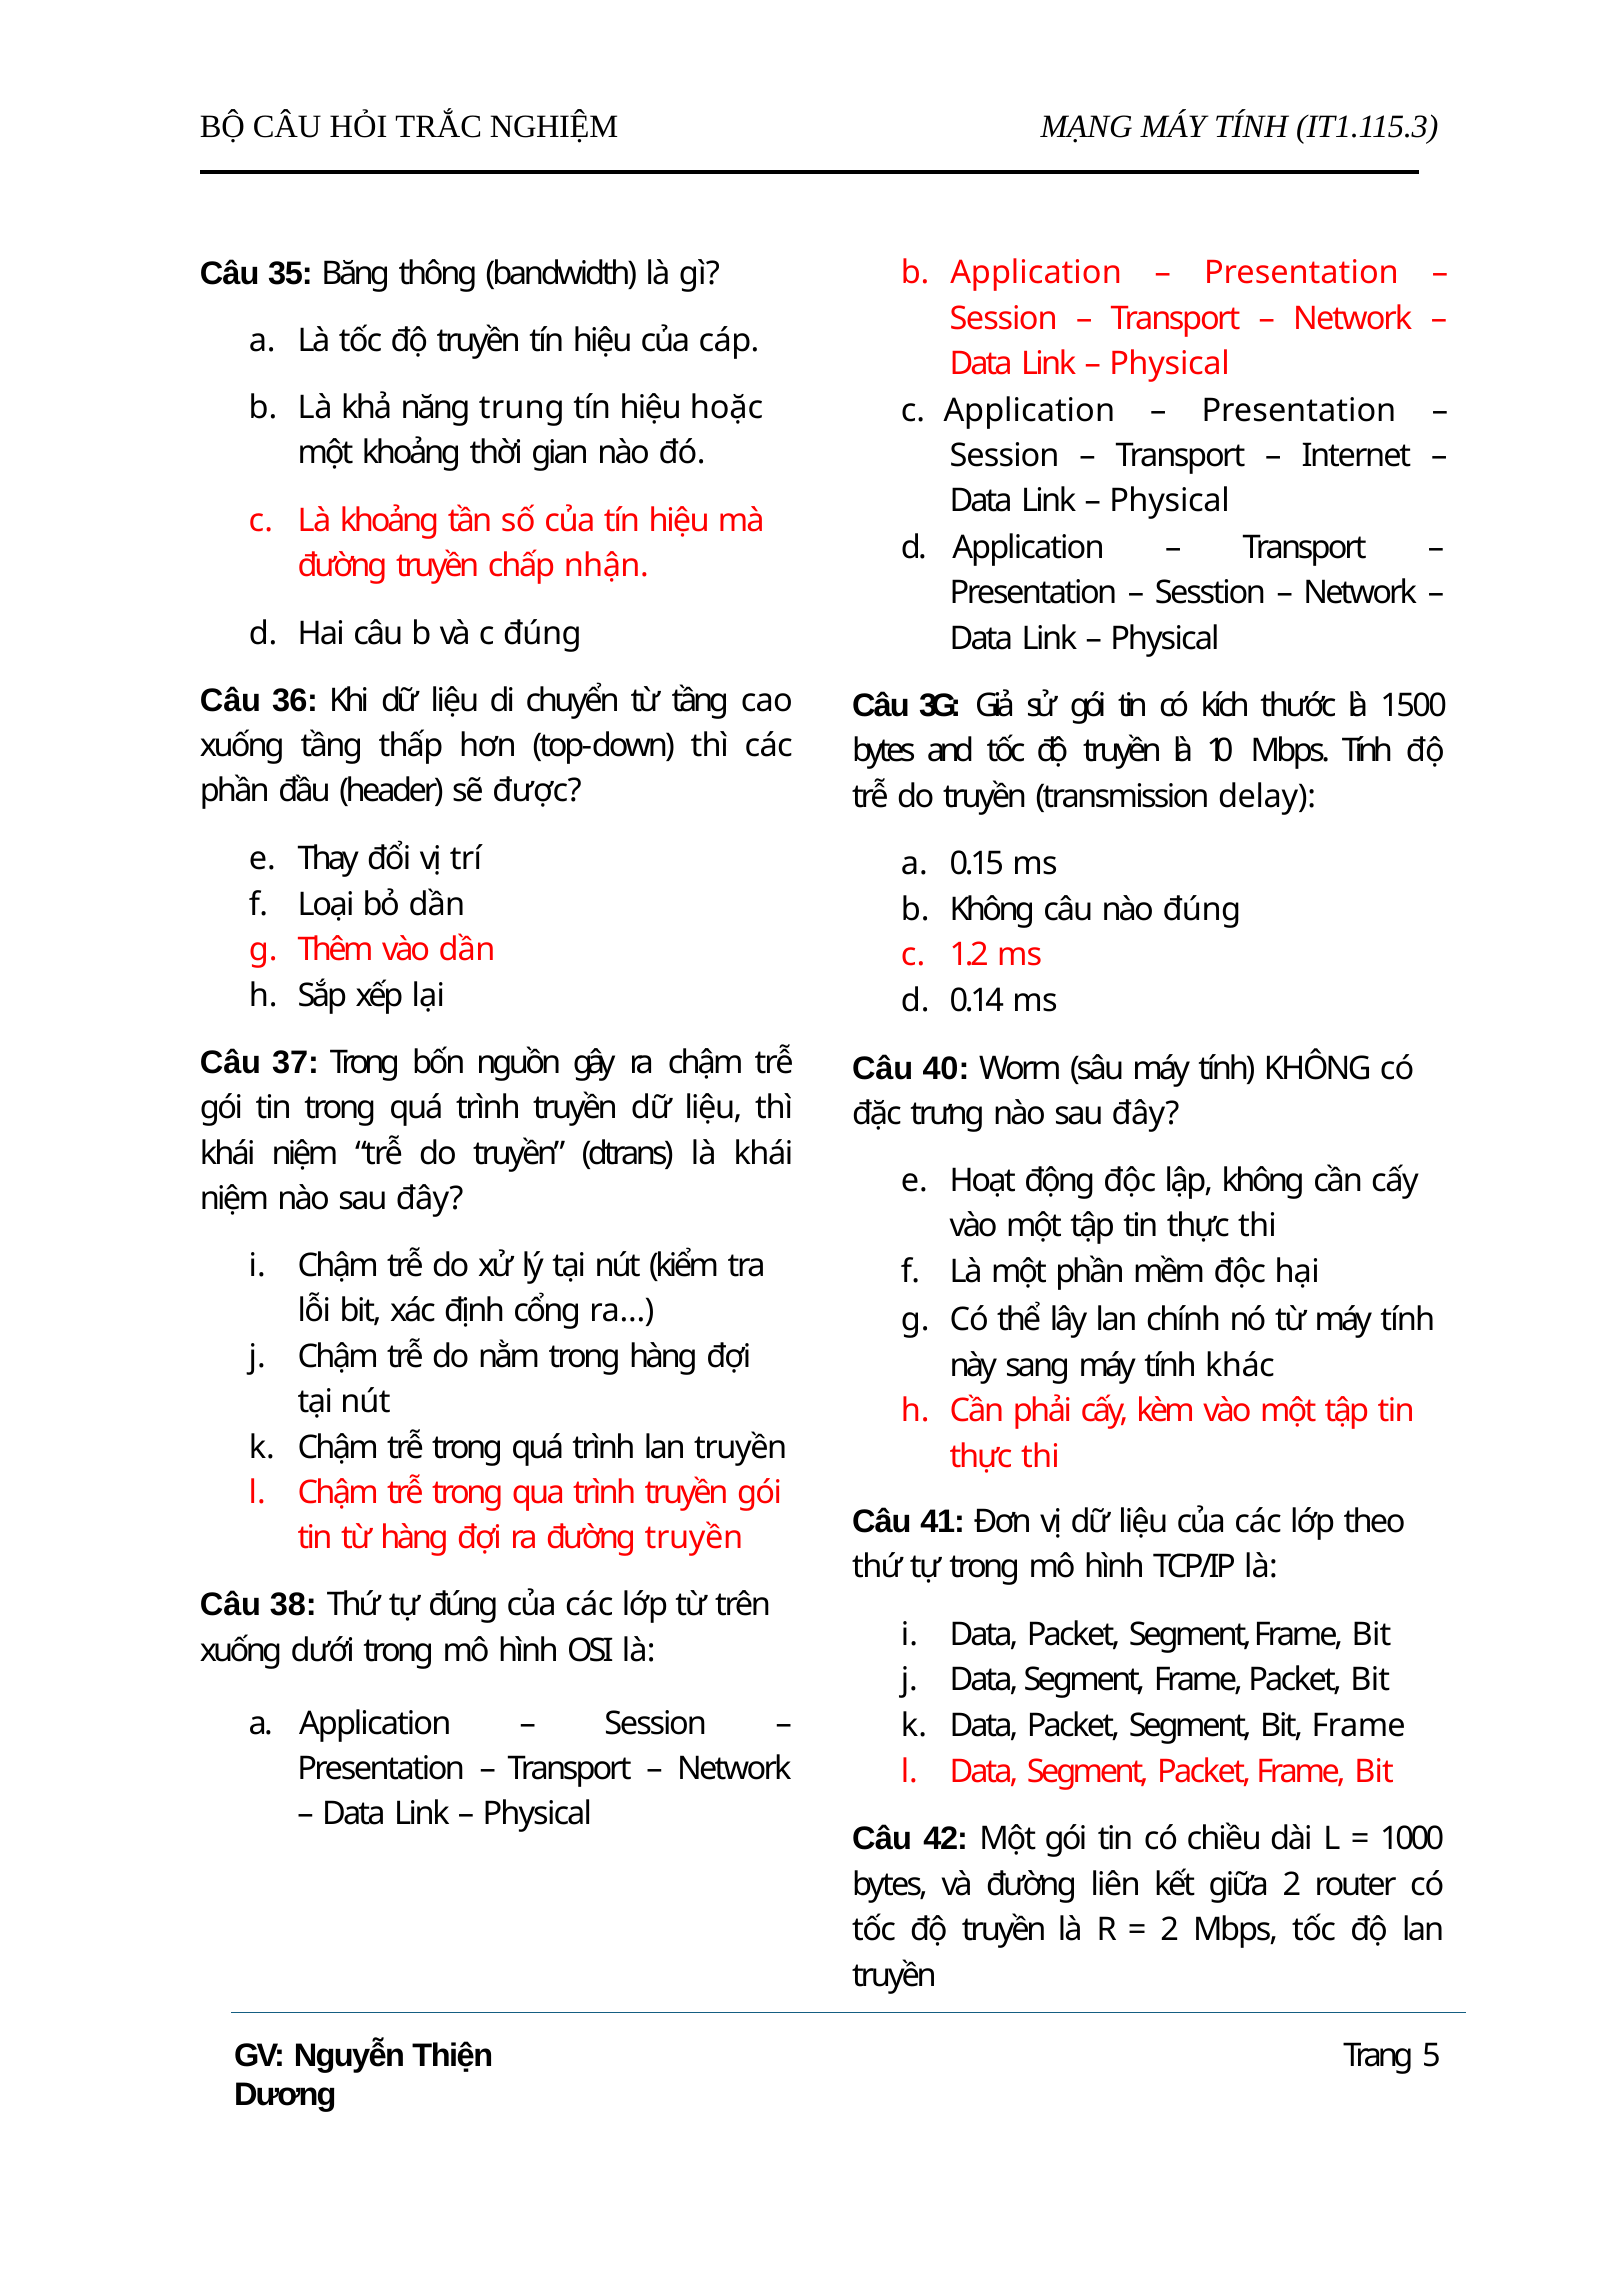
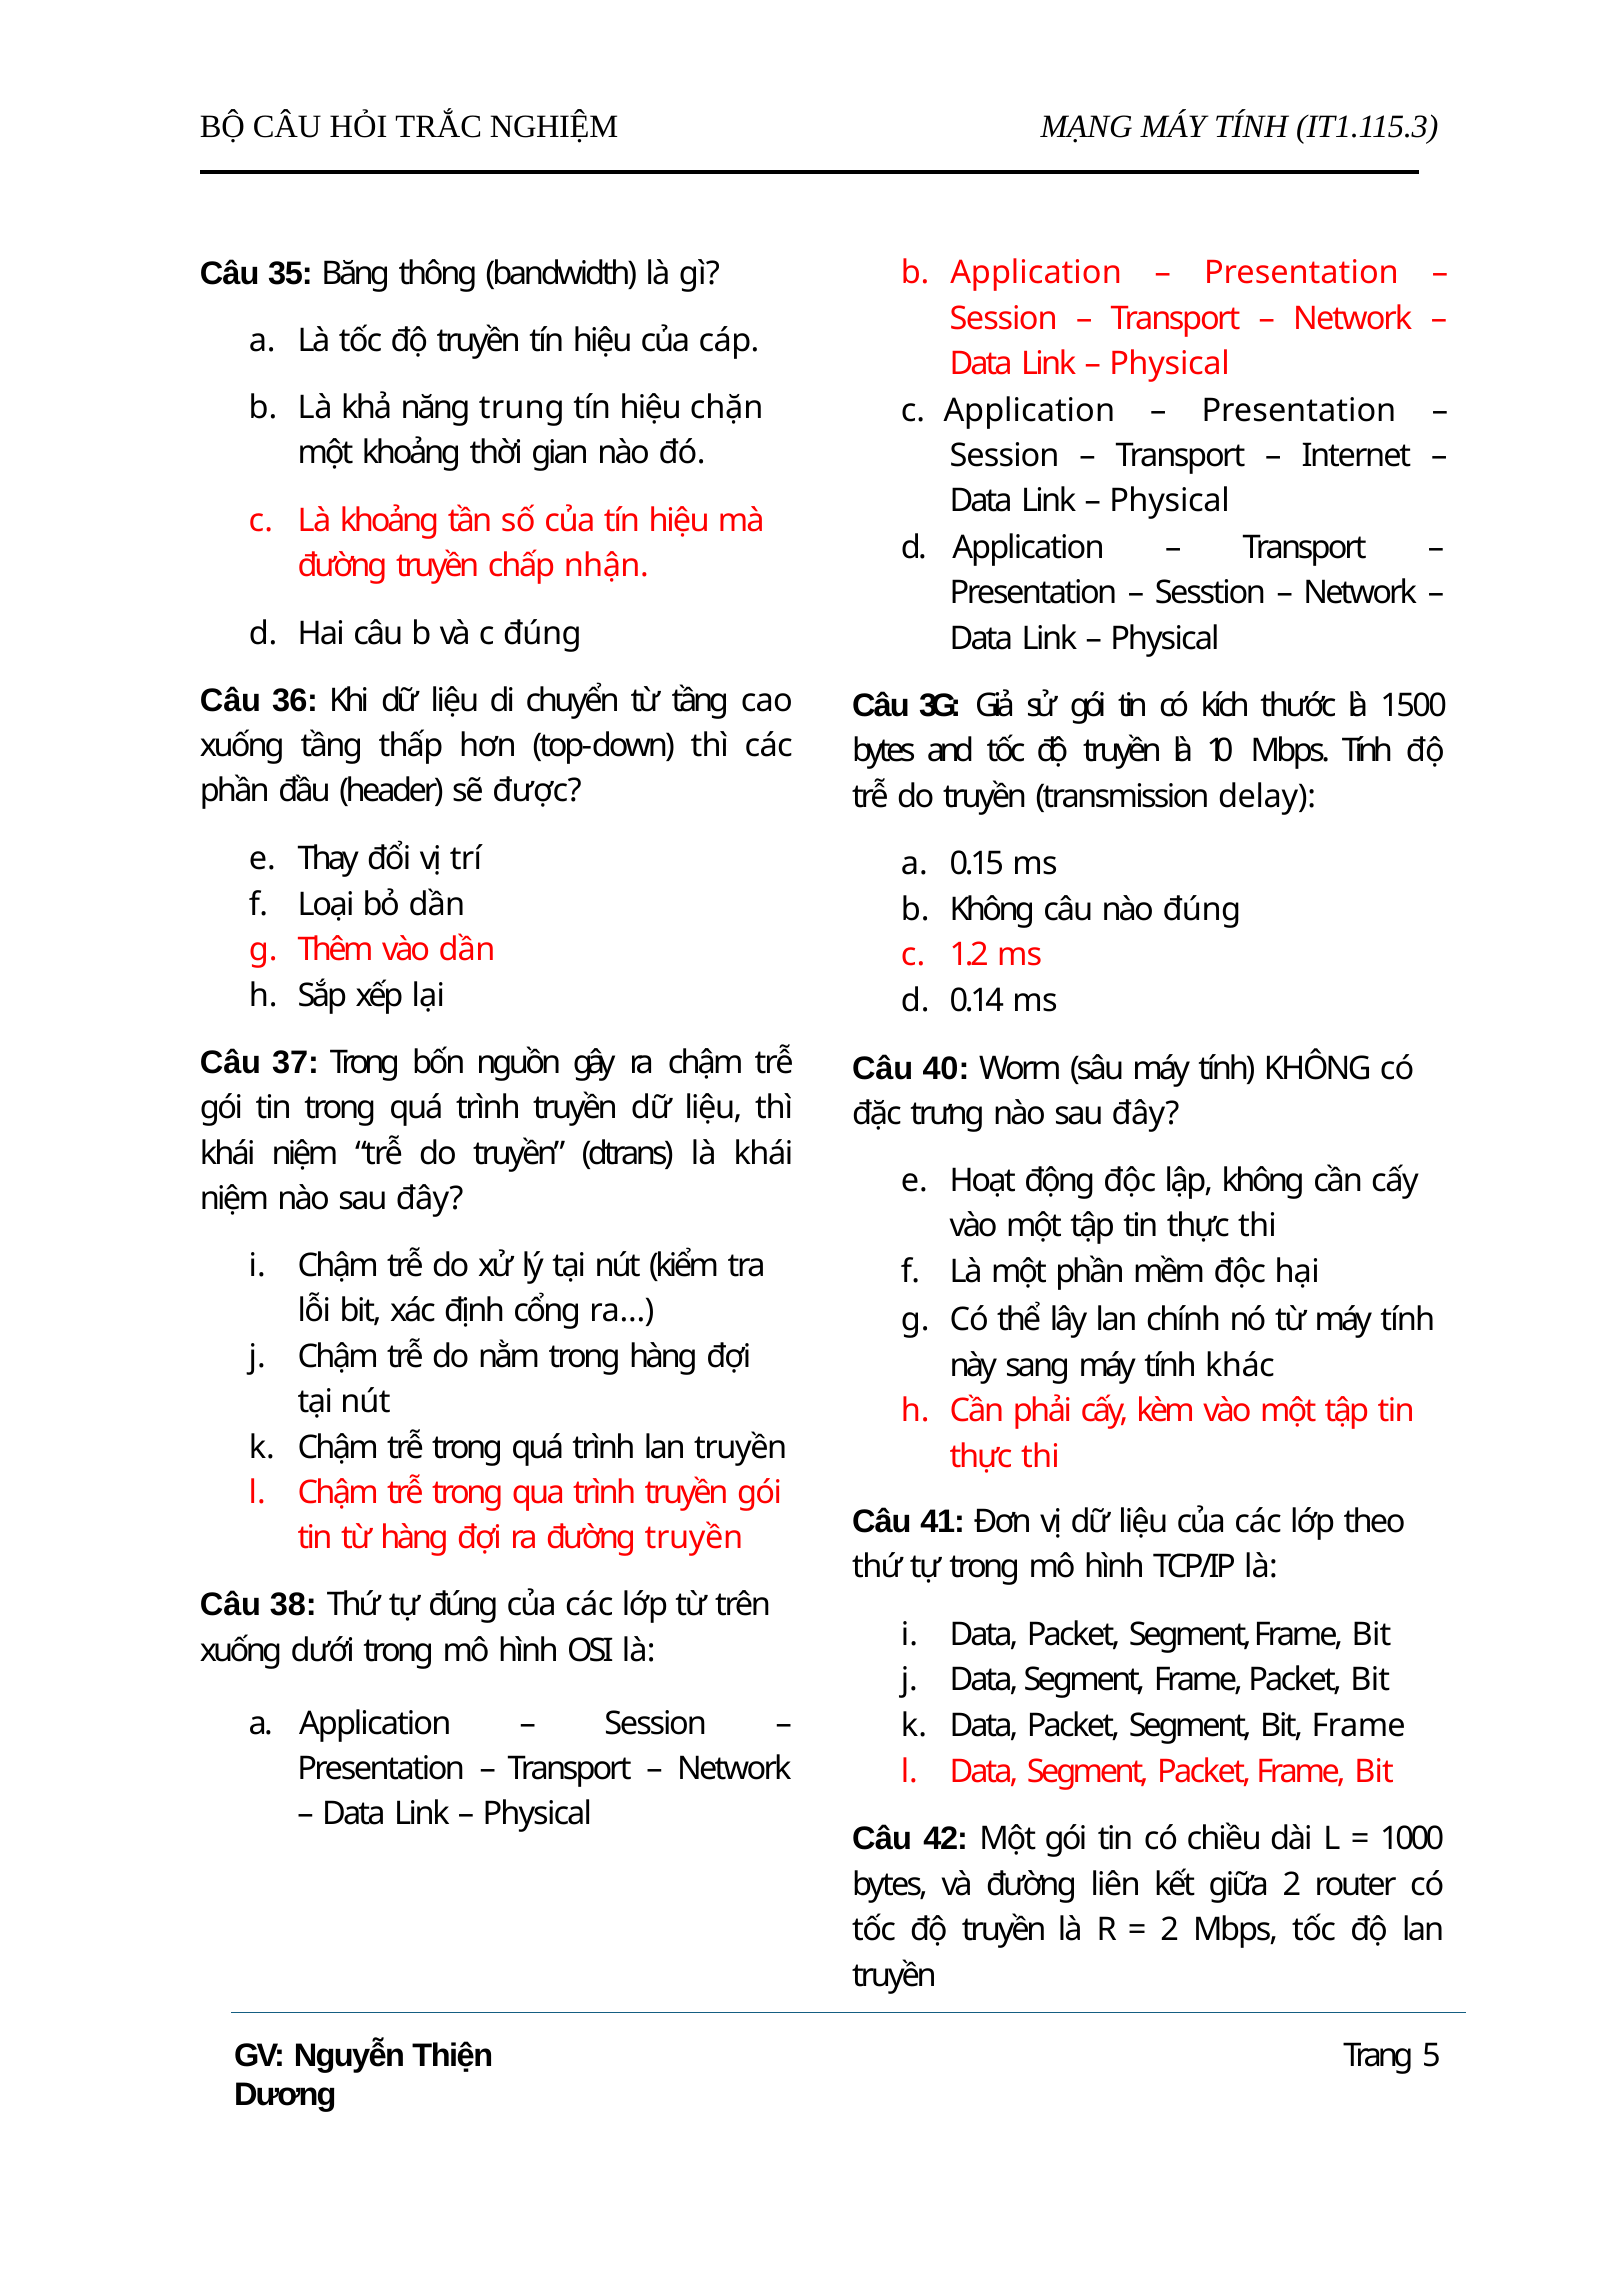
hoặc: hoặc -> chặn
